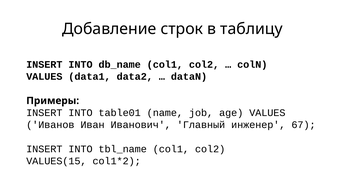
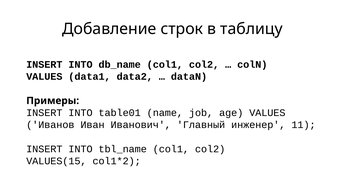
67: 67 -> 11
